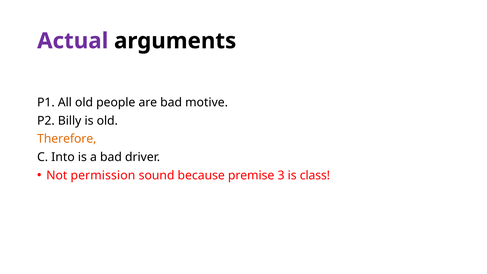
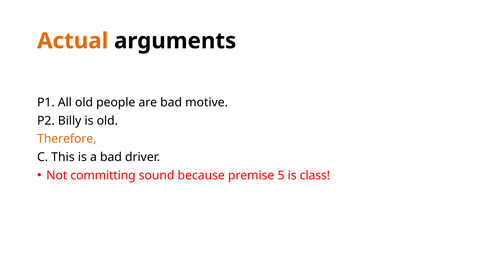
Actual colour: purple -> orange
Into: Into -> This
permission: permission -> committing
3: 3 -> 5
